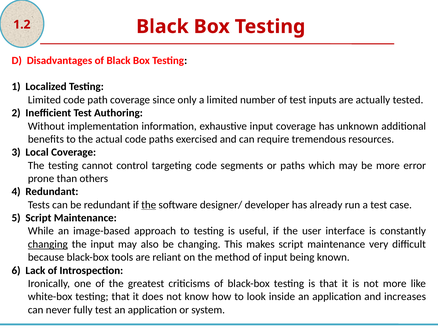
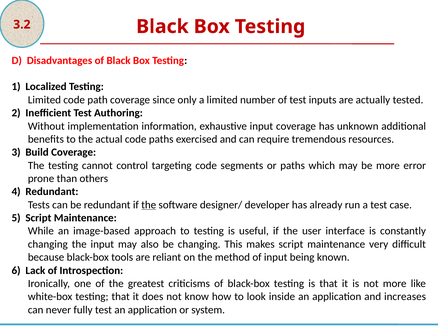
1.2: 1.2 -> 3.2
Local: Local -> Build
changing at (48, 245) underline: present -> none
